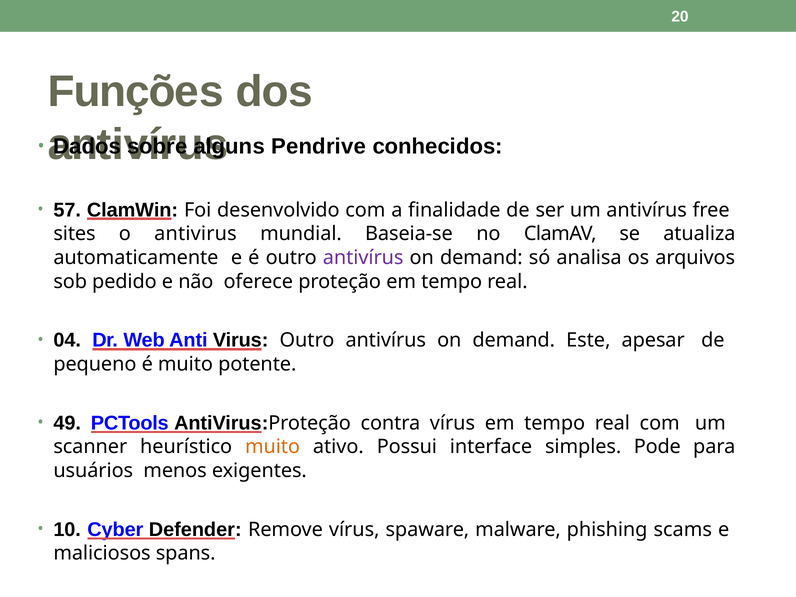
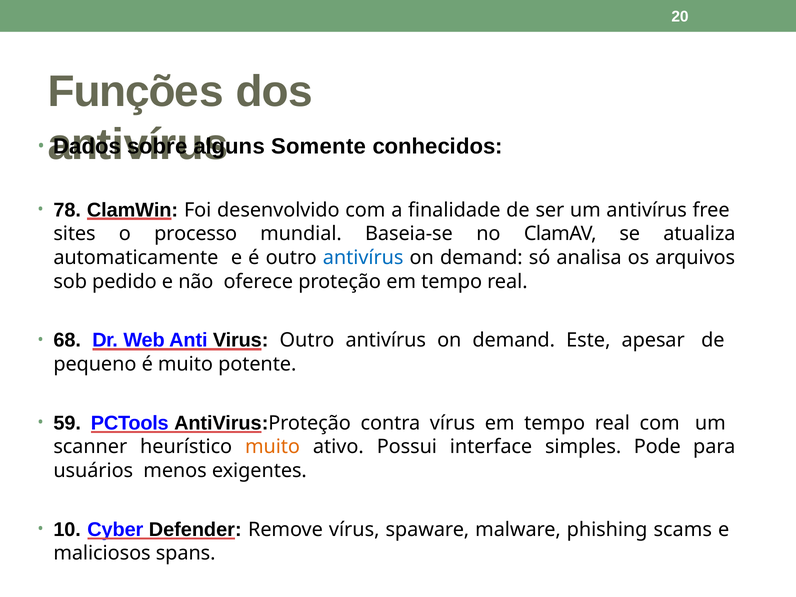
Pendrive: Pendrive -> Somente
57: 57 -> 78
o antivirus: antivirus -> processo
antivírus at (363, 258) colour: purple -> blue
04: 04 -> 68
49: 49 -> 59
